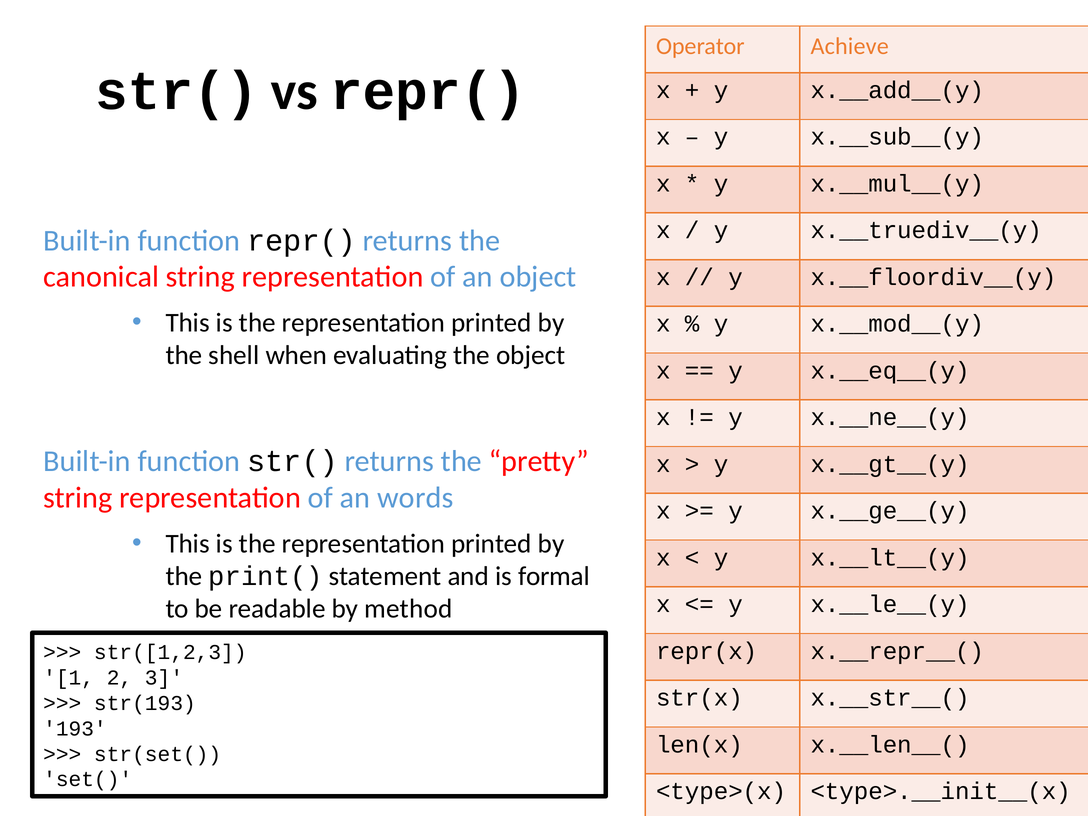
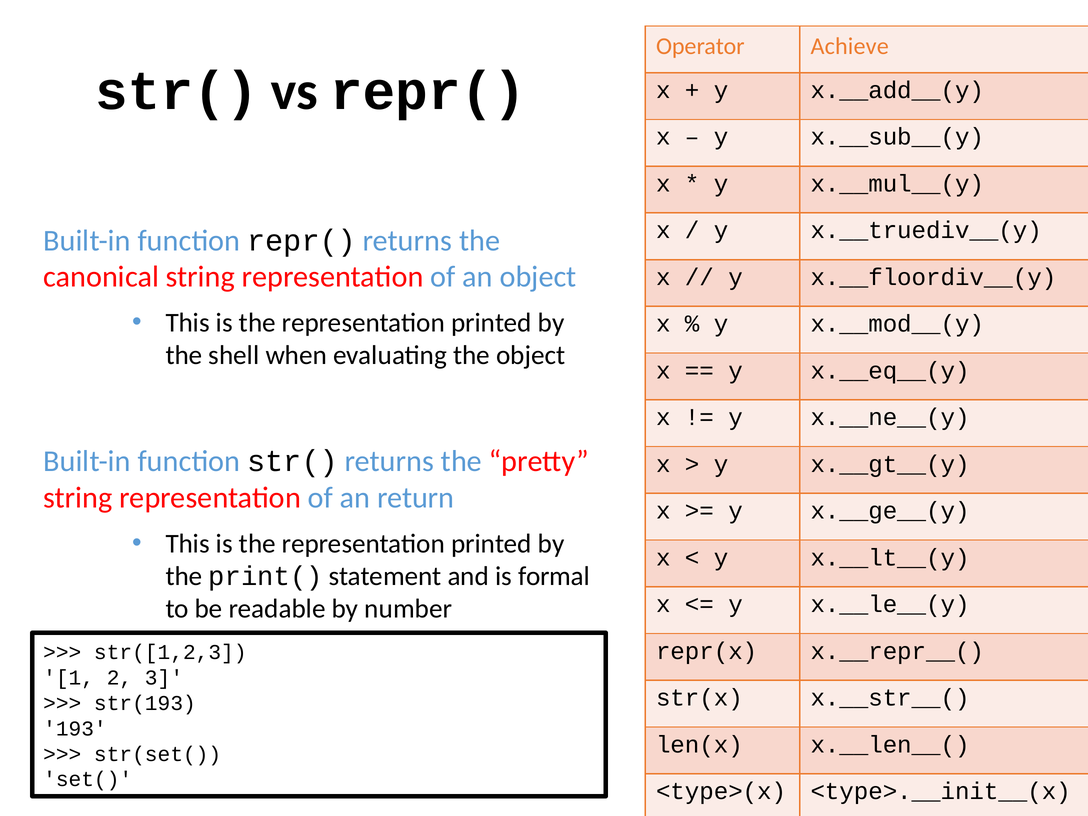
words: words -> return
method: method -> number
